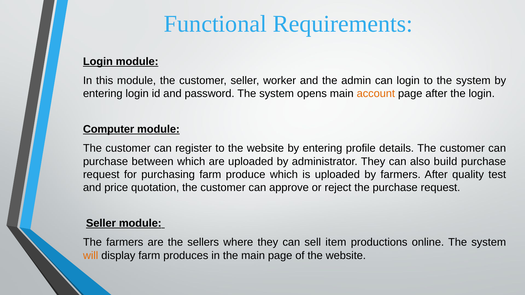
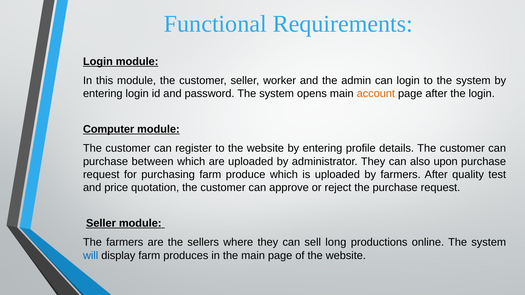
build: build -> upon
item: item -> long
will colour: orange -> blue
